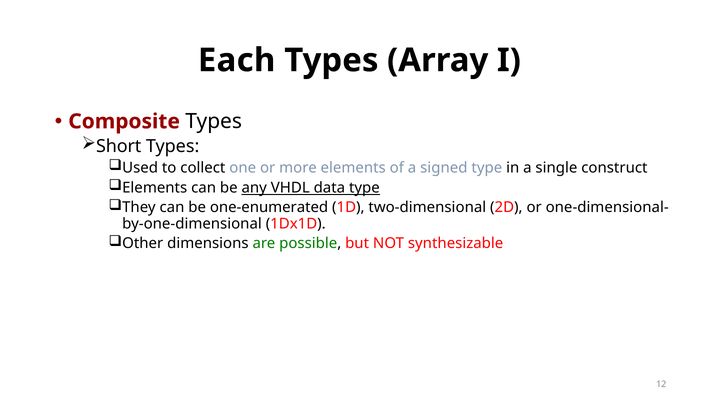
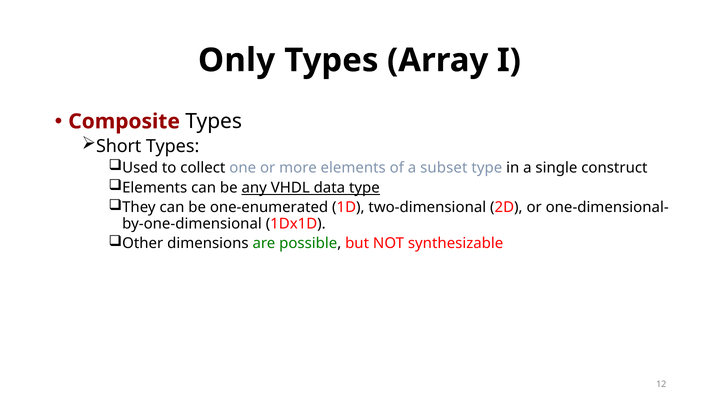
Each: Each -> Only
signed: signed -> subset
